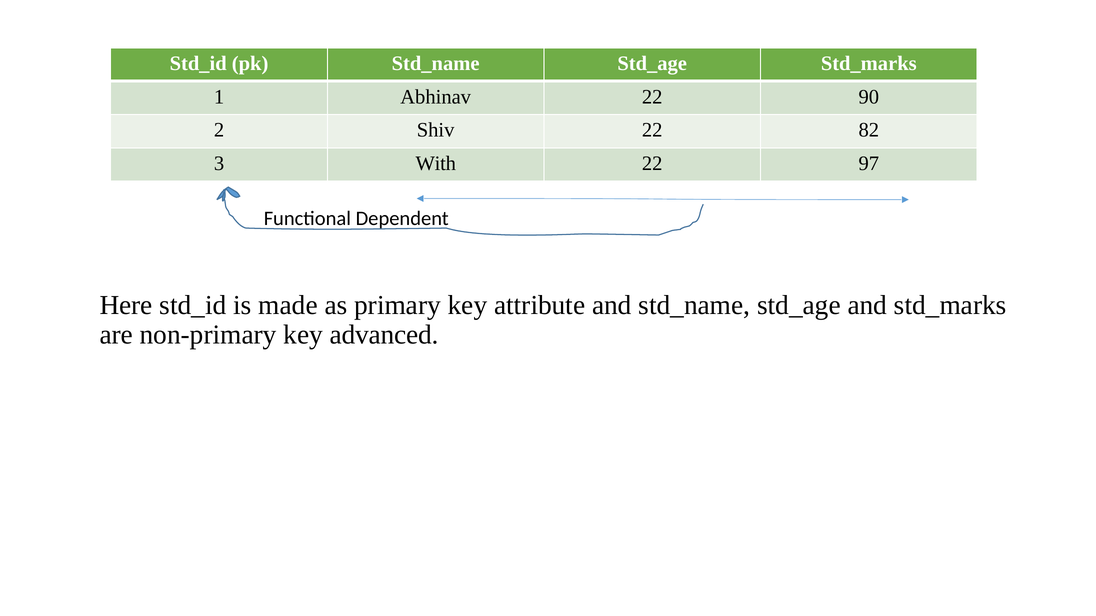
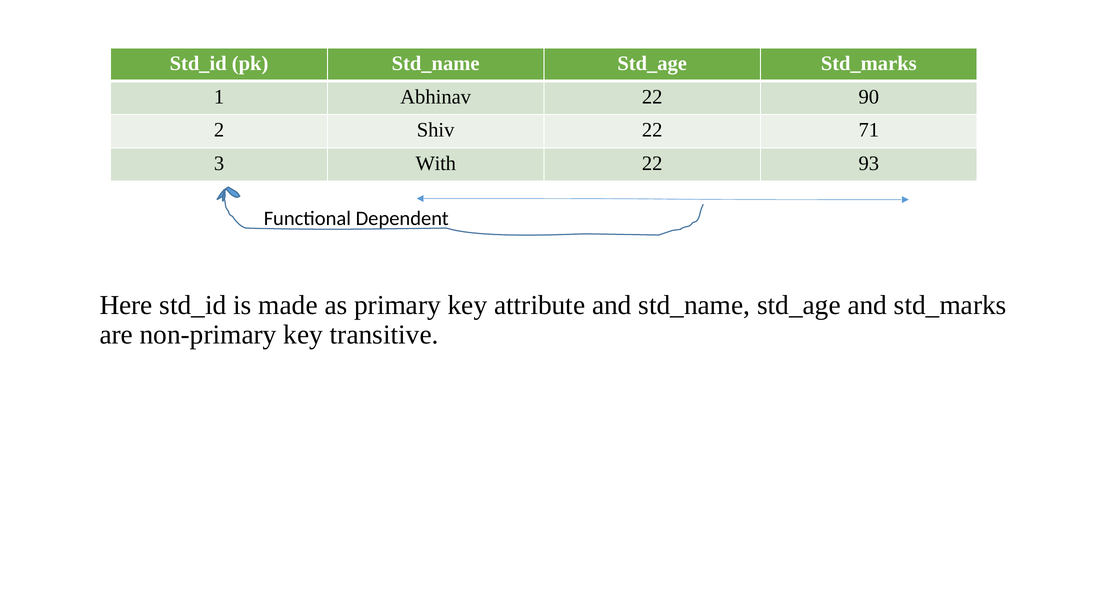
82: 82 -> 71
97: 97 -> 93
advanced: advanced -> transitive
